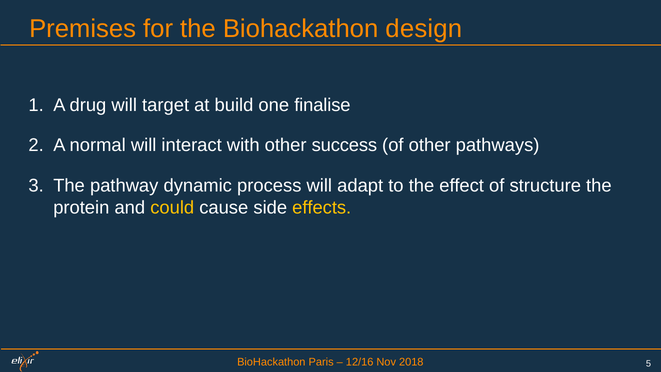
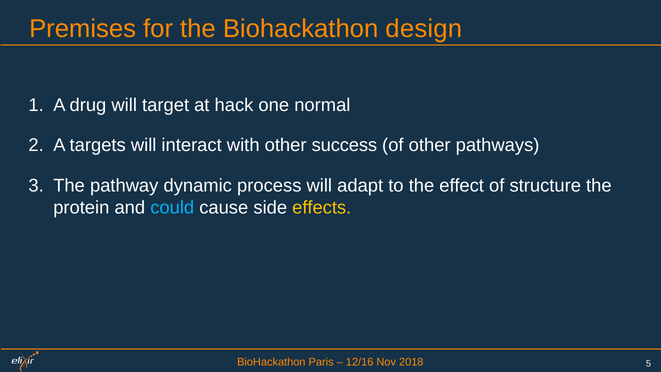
build: build -> hack
finalise: finalise -> normal
normal: normal -> targets
could colour: yellow -> light blue
